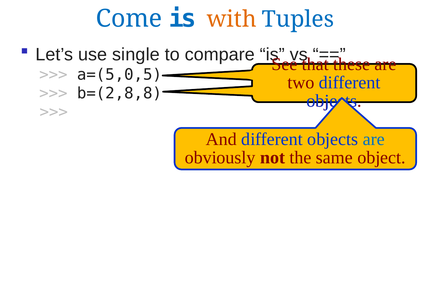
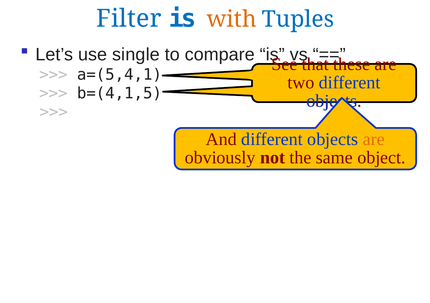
Come: Come -> Filter
a=(5,0,5: a=(5,0,5 -> a=(5,4,1
b=(2,8,8: b=(2,8,8 -> b=(4,1,5
are at (374, 139) colour: blue -> orange
